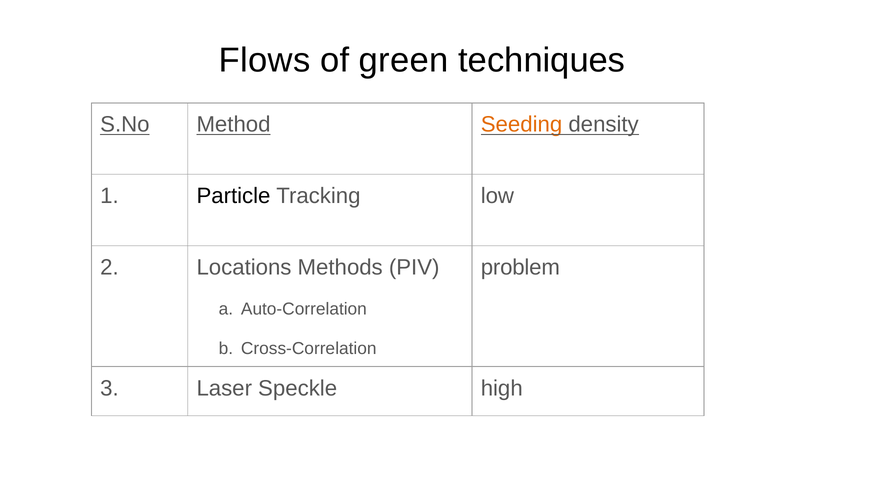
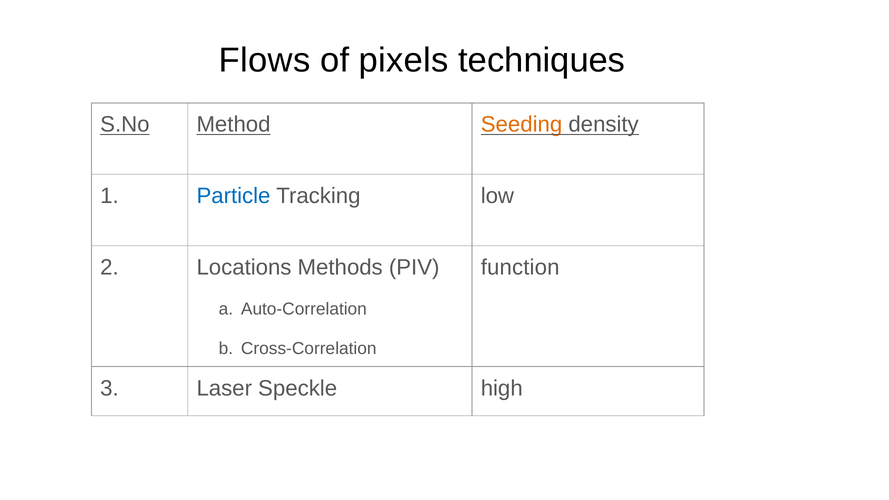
green: green -> pixels
Particle colour: black -> blue
problem: problem -> function
